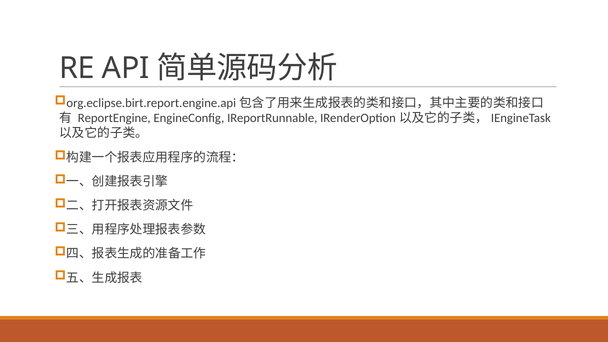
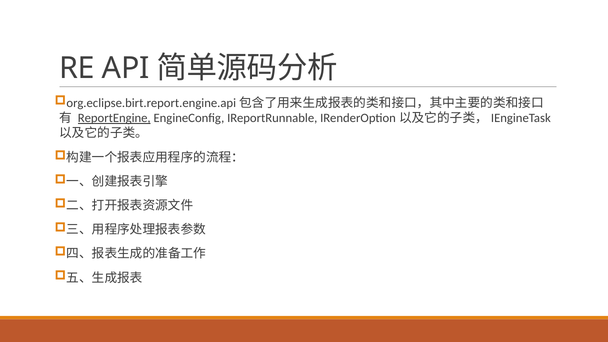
ReportEngine underline: none -> present
